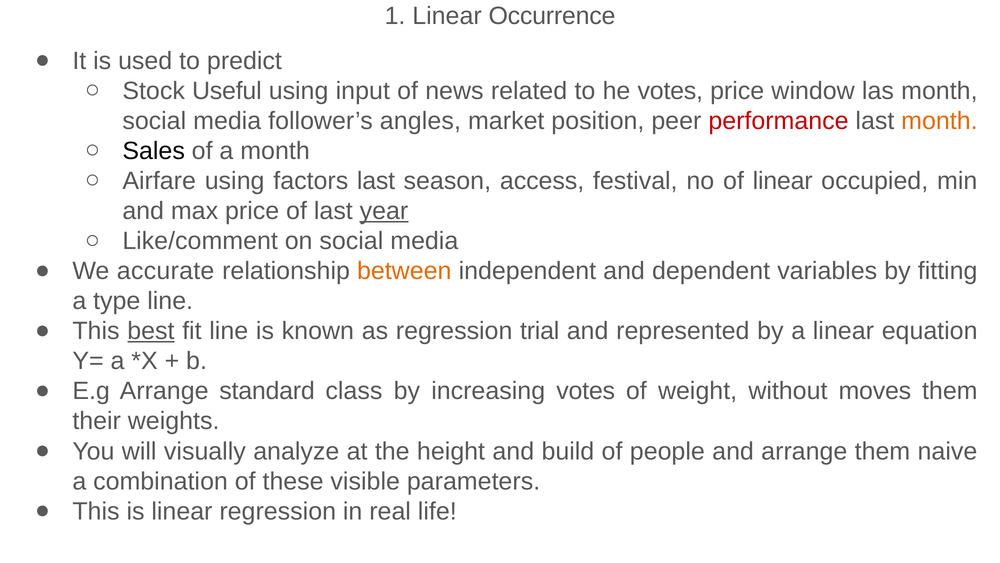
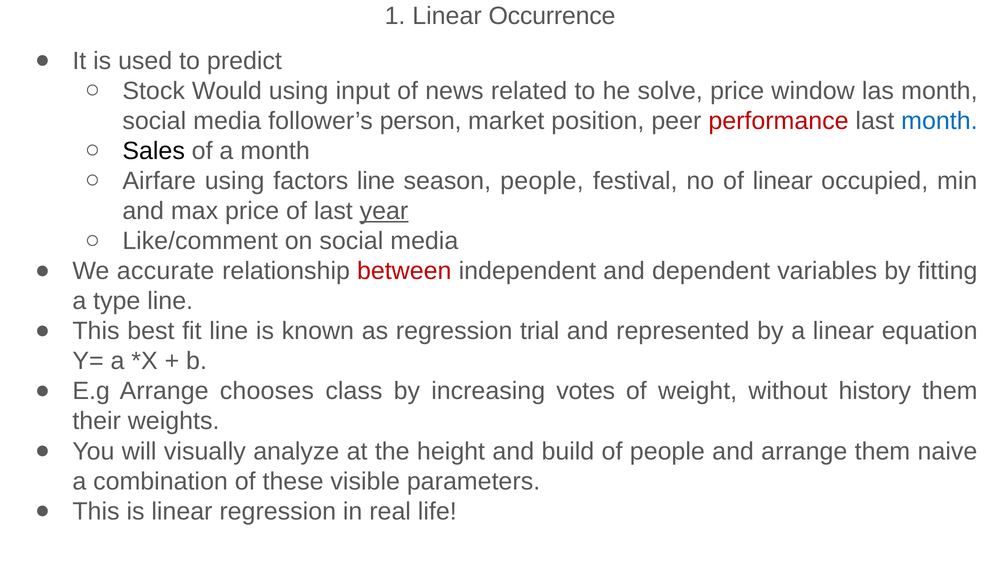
Useful: Useful -> Would
he votes: votes -> solve
angles: angles -> person
month at (939, 121) colour: orange -> blue
factors last: last -> line
season access: access -> people
between colour: orange -> red
best underline: present -> none
standard: standard -> chooses
moves: moves -> history
